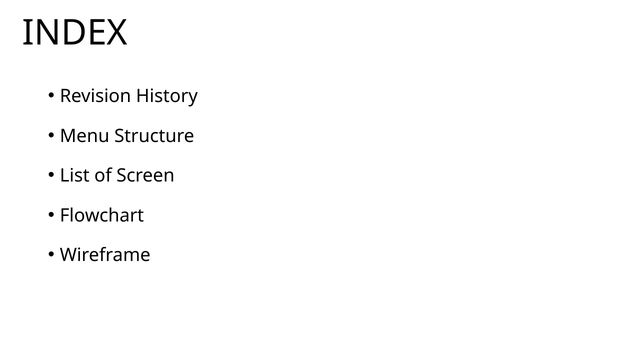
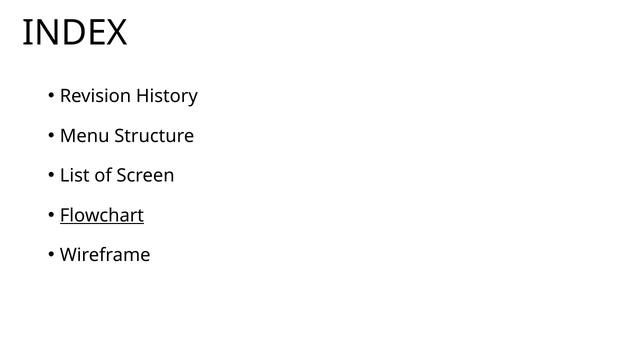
Flowchart underline: none -> present
